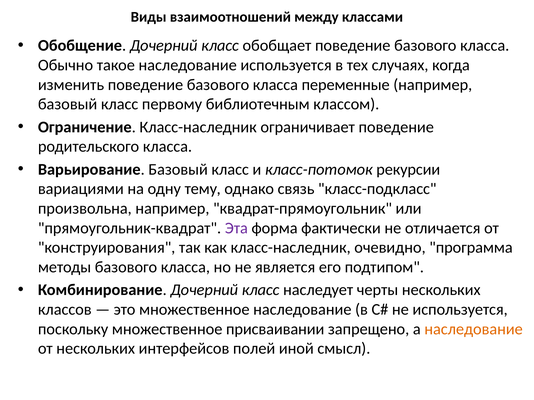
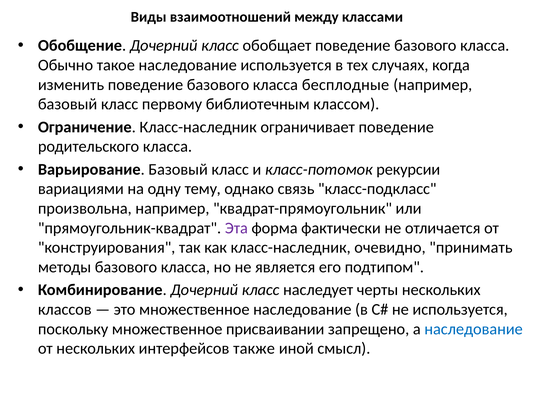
переменные: переменные -> бесплодные
программа: программа -> принимать
наследование at (474, 329) colour: orange -> blue
полей: полей -> также
